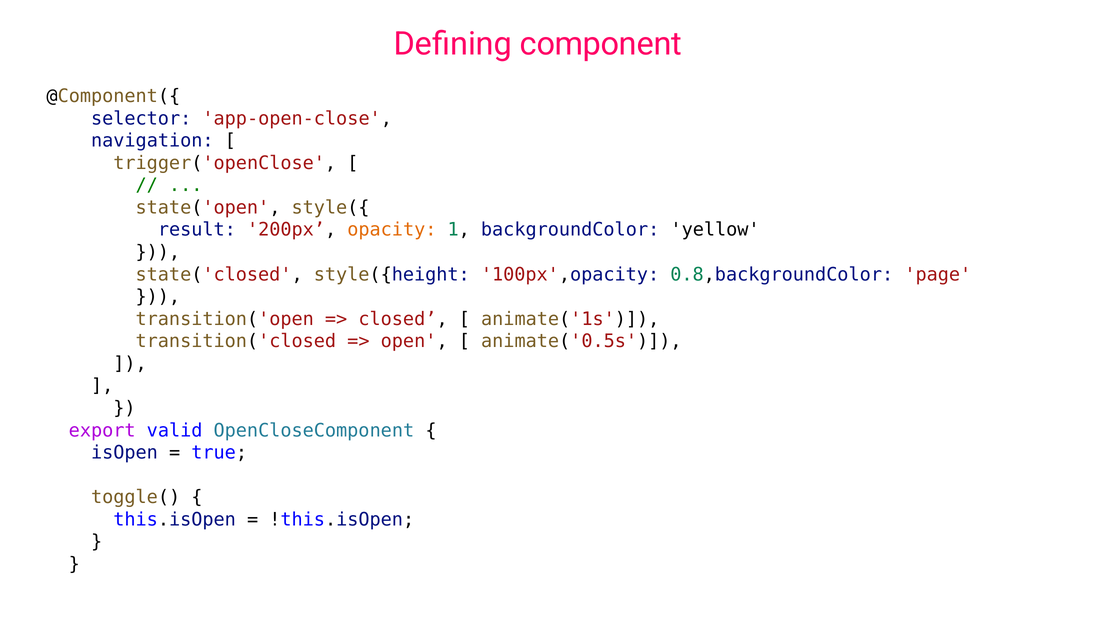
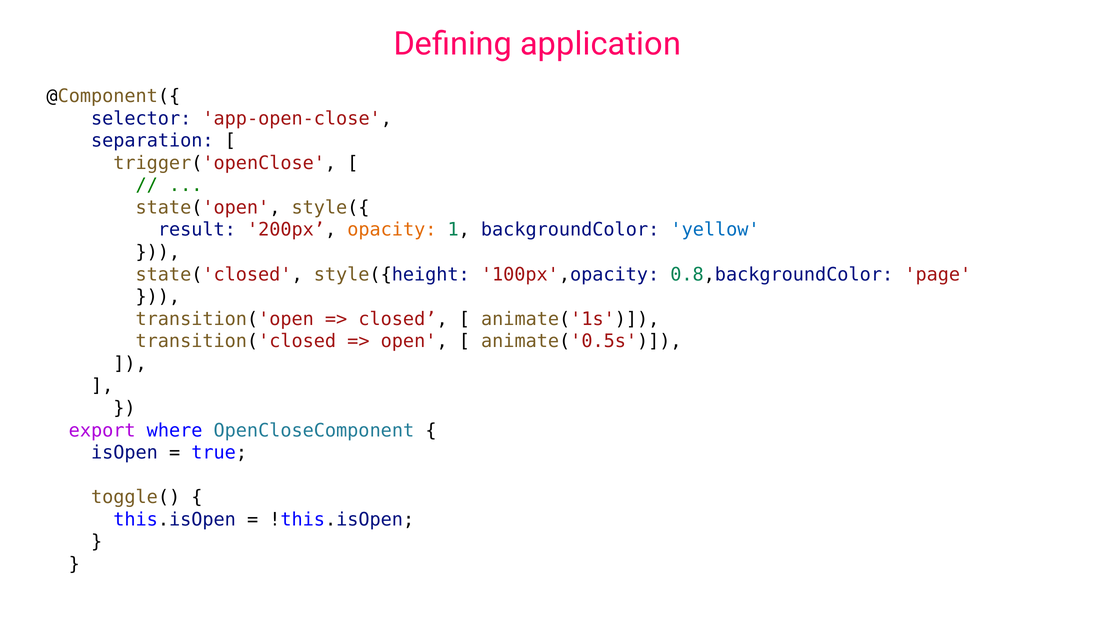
component: component -> application
navigation: navigation -> separation
yellow colour: black -> blue
valid: valid -> where
